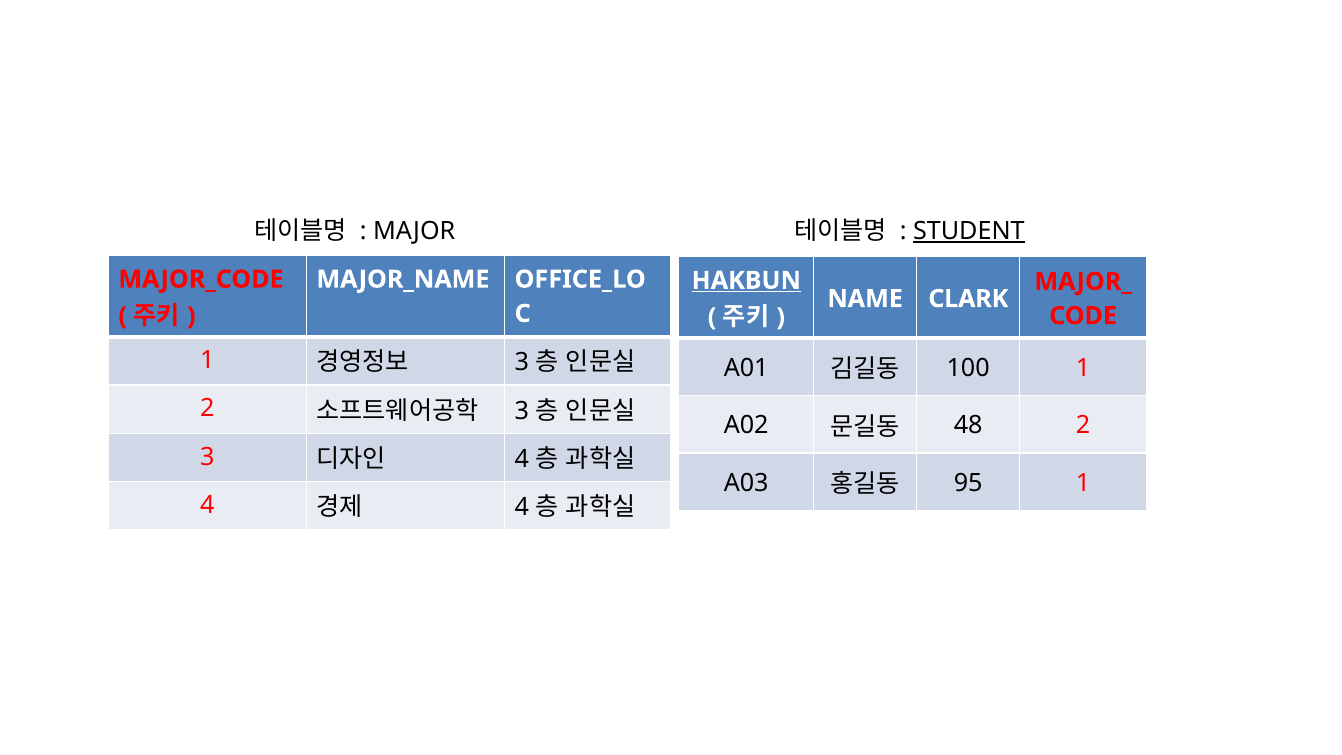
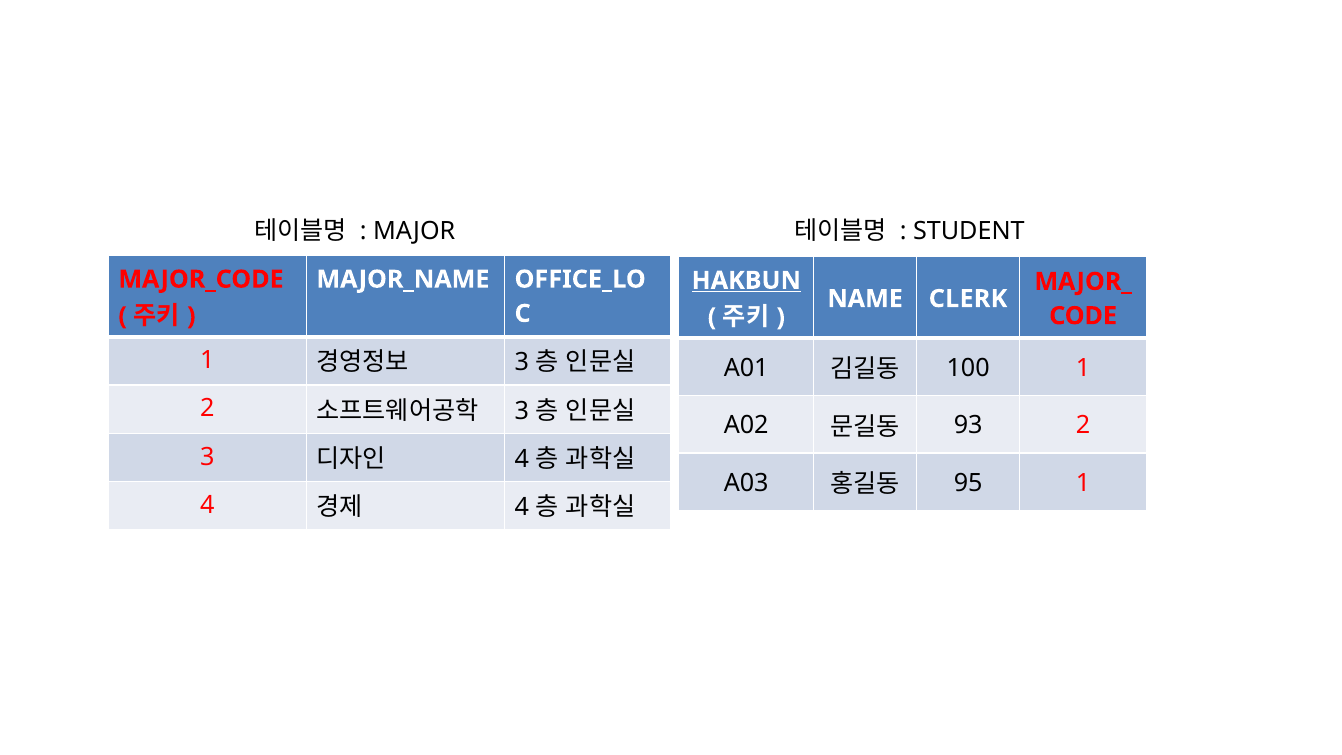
STUDENT underline: present -> none
CLARK: CLARK -> CLERK
48: 48 -> 93
